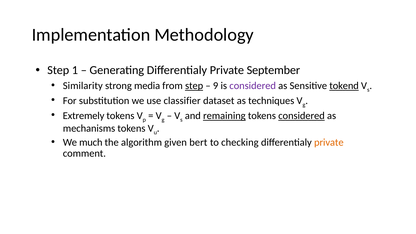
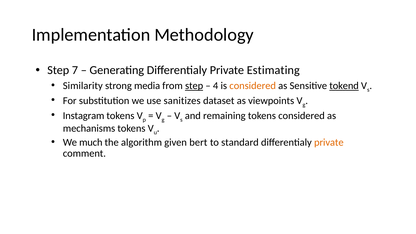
1: 1 -> 7
September: September -> Estimating
9: 9 -> 4
considered at (253, 86) colour: purple -> orange
classifier: classifier -> sanitizes
techniques: techniques -> viewpoints
Extremely: Extremely -> Instagram
remaining underline: present -> none
considered at (302, 116) underline: present -> none
checking: checking -> standard
